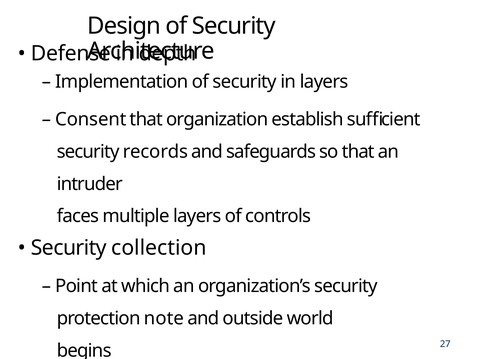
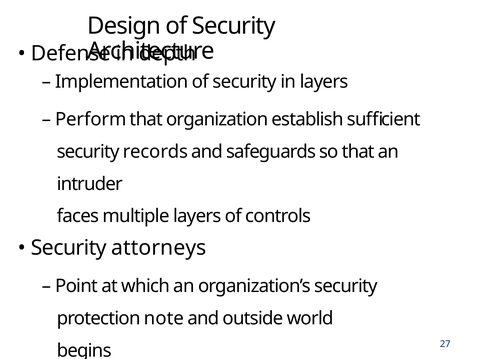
Consent: Consent -> Perform
collection: collection -> attorneys
